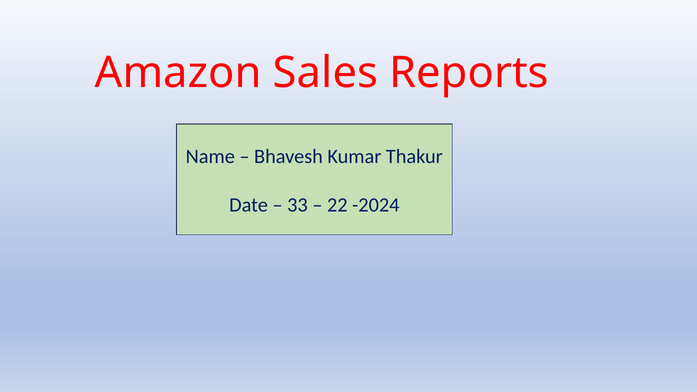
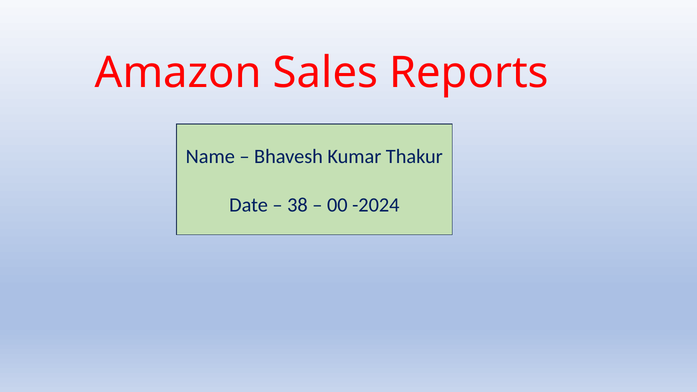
33: 33 -> 38
22: 22 -> 00
